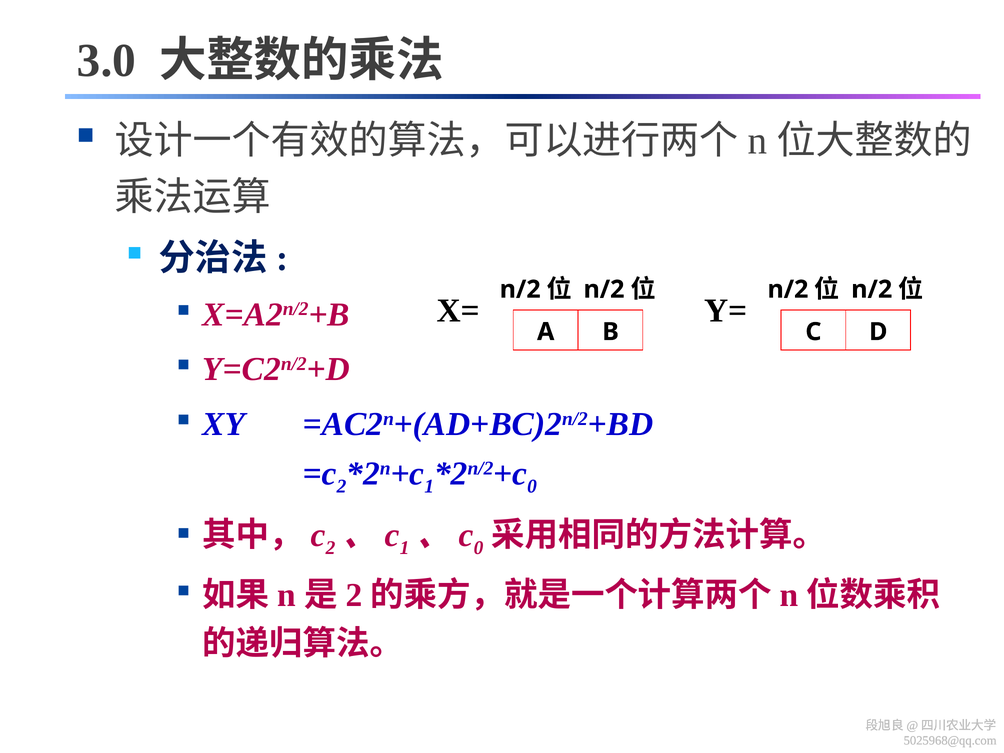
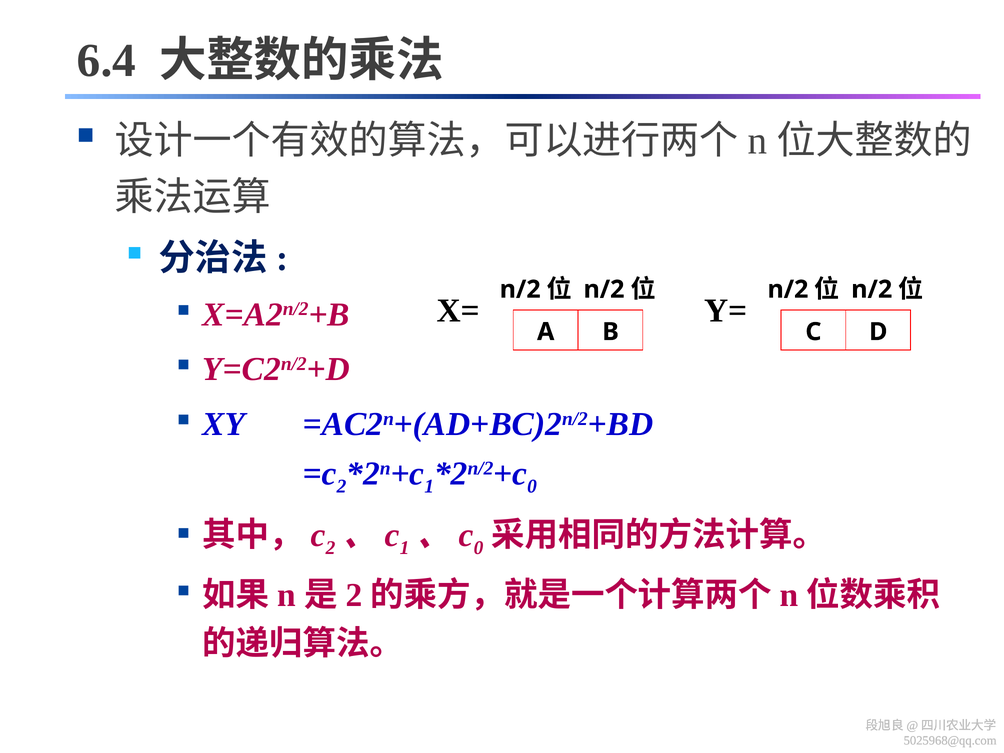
3.0: 3.0 -> 6.4
